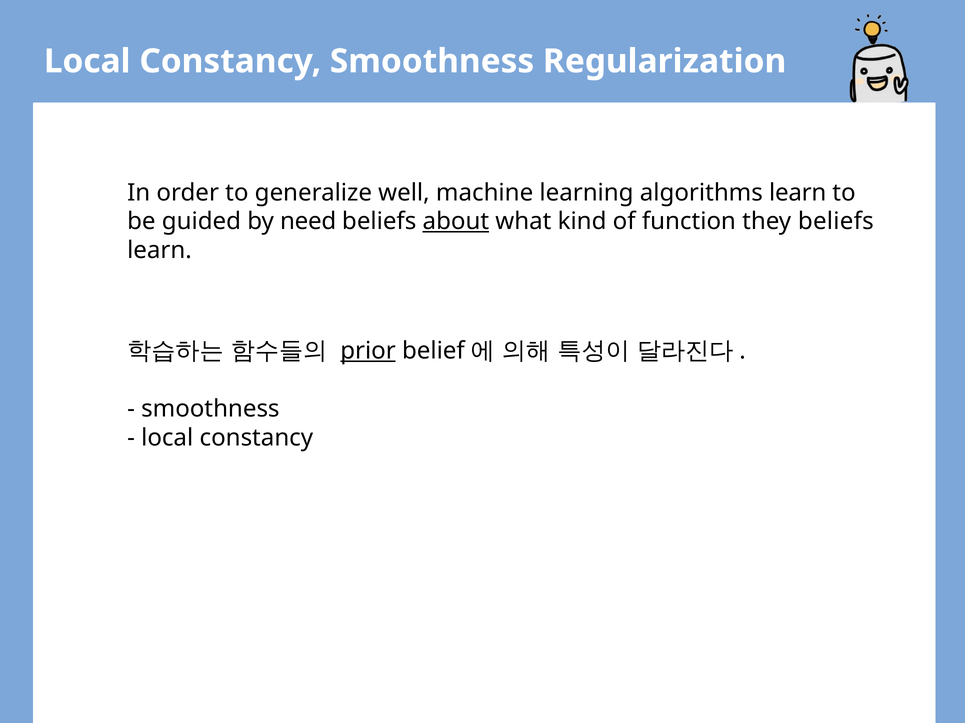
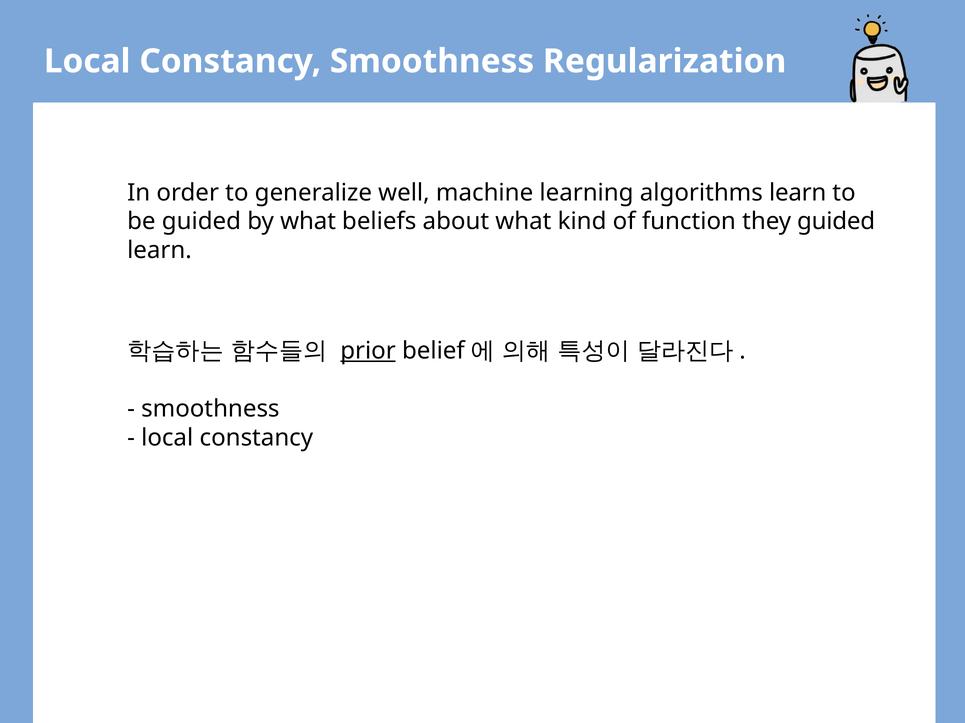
by need: need -> what
about underline: present -> none
they beliefs: beliefs -> guided
